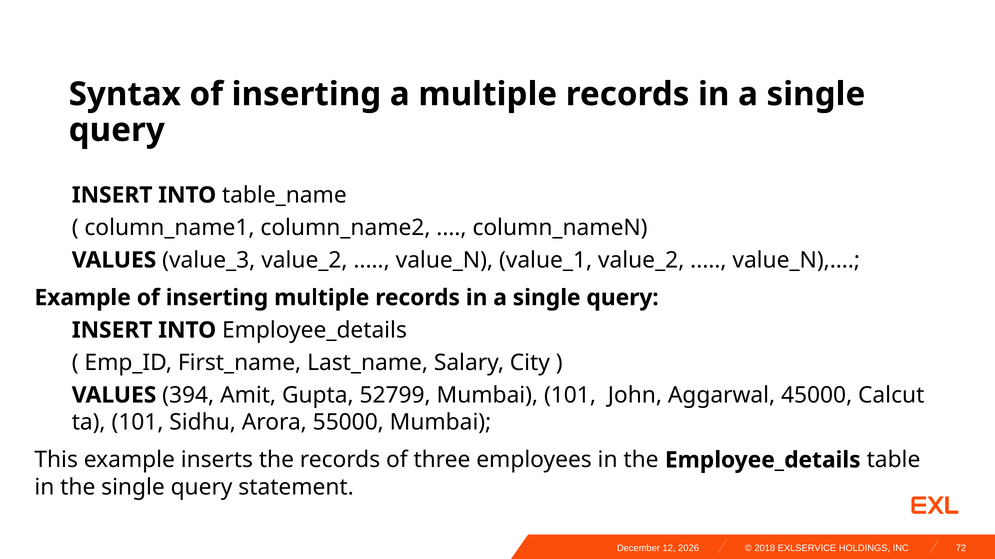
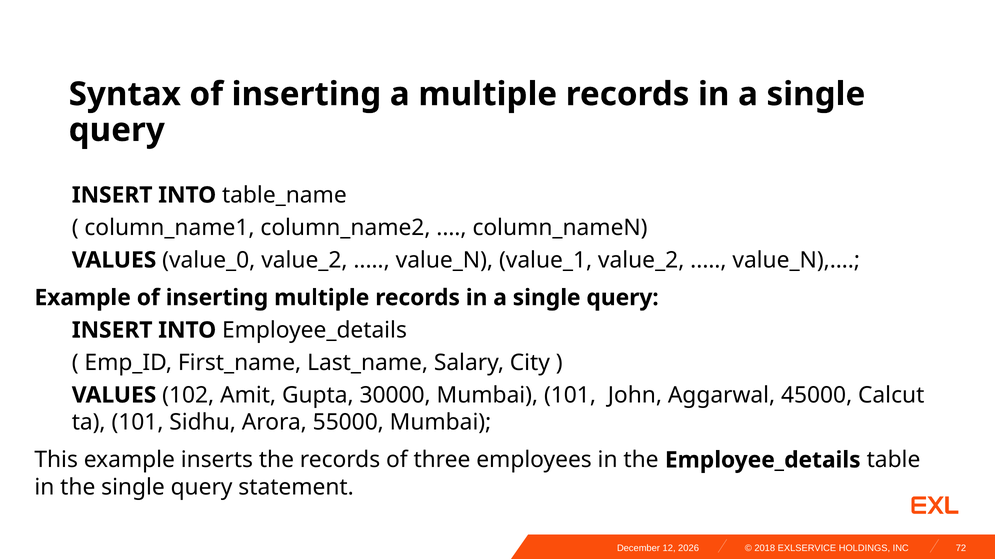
value_3: value_3 -> value_0
394: 394 -> 102
52799: 52799 -> 30000
